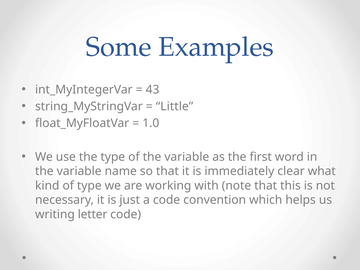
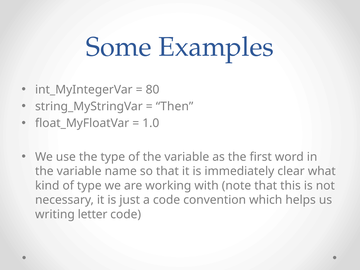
43: 43 -> 80
Little: Little -> Then
